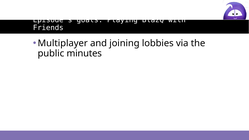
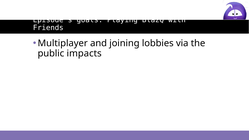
minutes: minutes -> impacts
